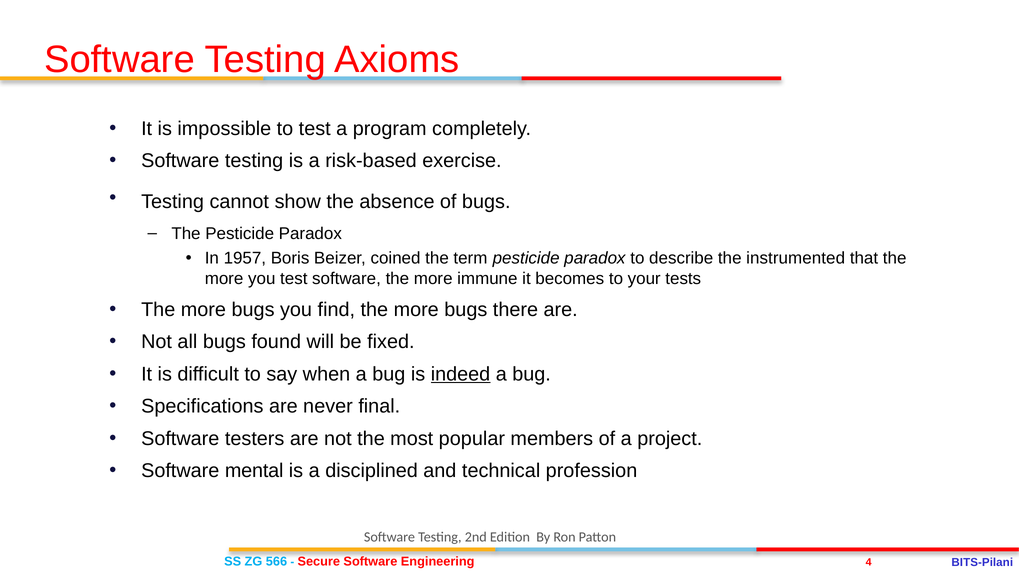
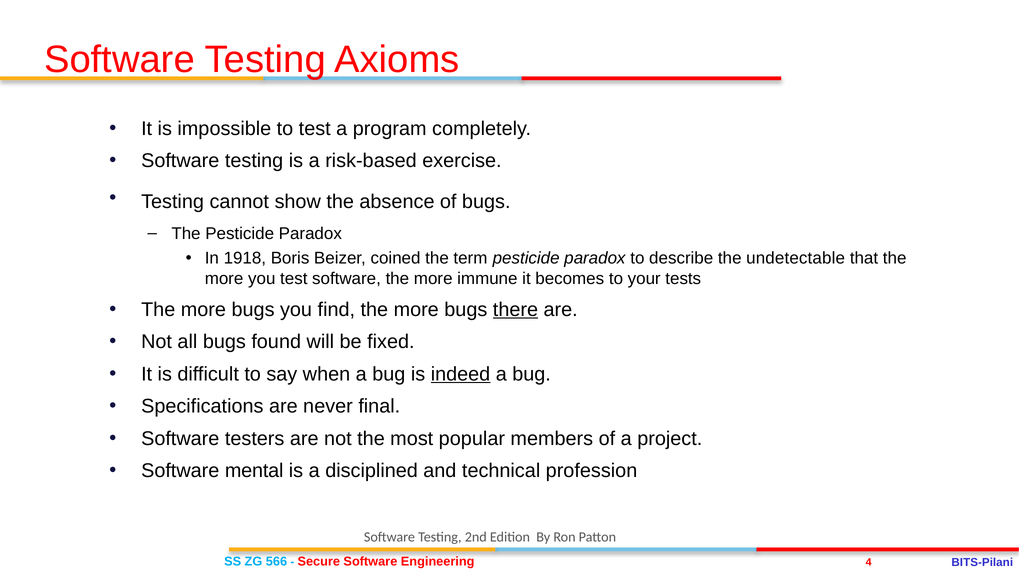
1957: 1957 -> 1918
instrumented: instrumented -> undetectable
there underline: none -> present
